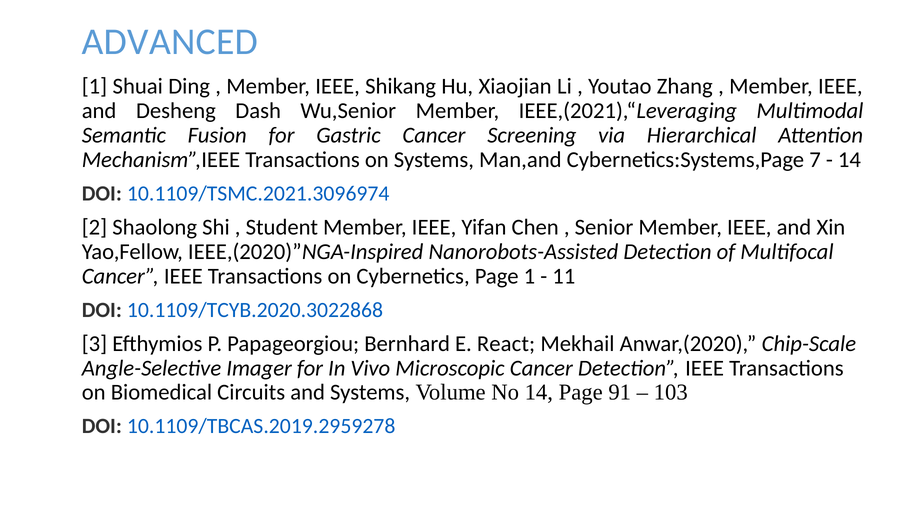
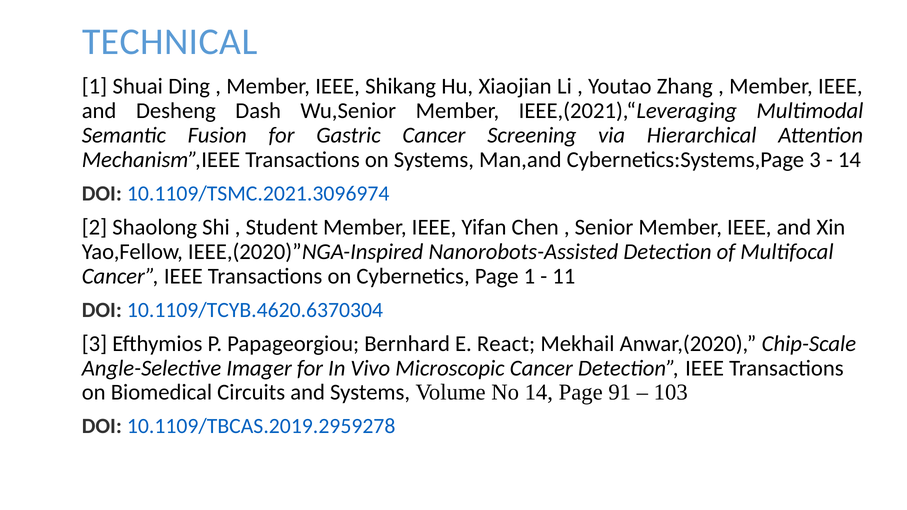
ADVANCED: ADVANCED -> TECHNICAL
Cybernetics:Systems,Page 7: 7 -> 3
10.1109/TCYB.2020.3022868: 10.1109/TCYB.2020.3022868 -> 10.1109/TCYB.4620.6370304
